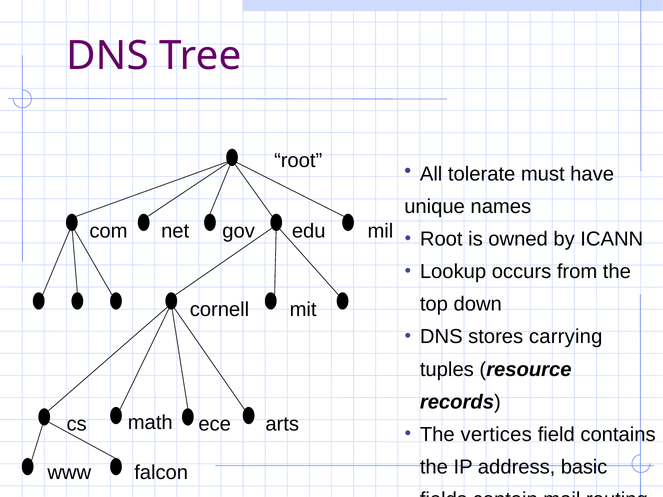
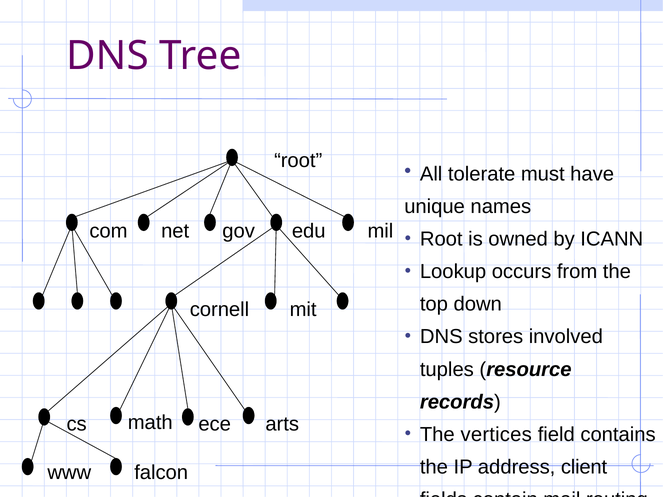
carrying: carrying -> involved
basic: basic -> client
